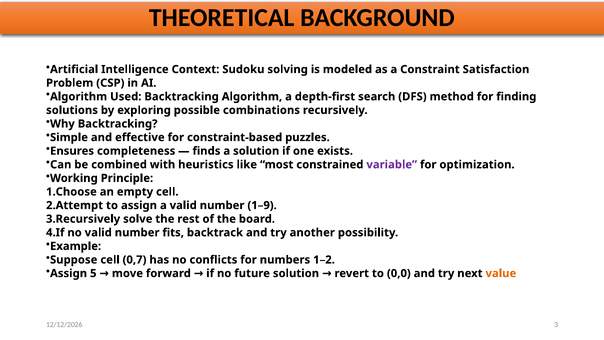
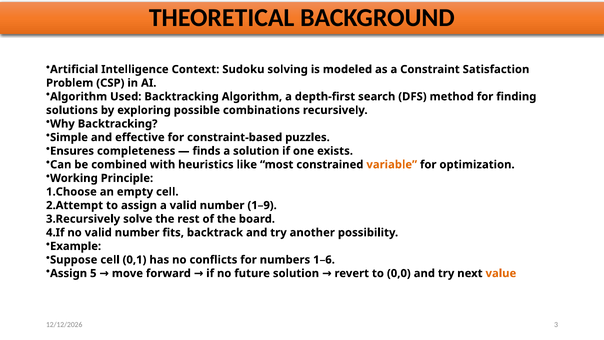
variable colour: purple -> orange
0,7: 0,7 -> 0,1
1–2: 1–2 -> 1–6
